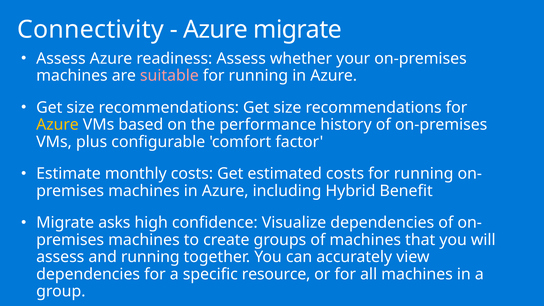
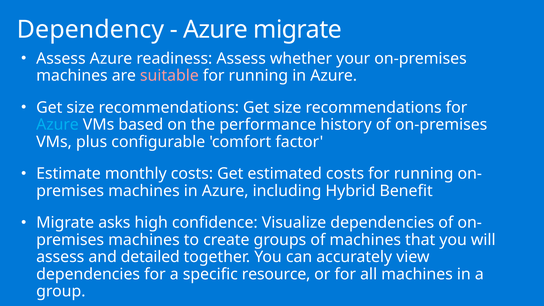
Connectivity: Connectivity -> Dependency
Azure at (57, 125) colour: yellow -> light blue
and running: running -> detailed
